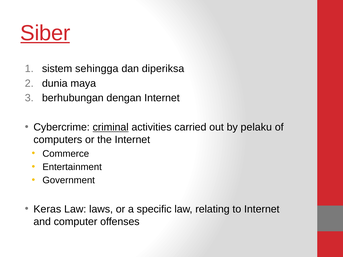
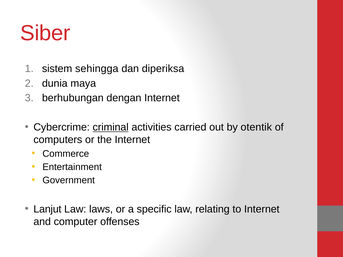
Siber underline: present -> none
pelaku: pelaku -> otentik
Keras: Keras -> Lanjut
